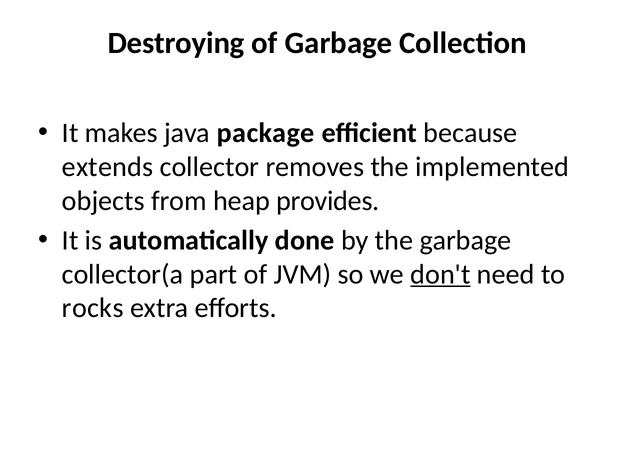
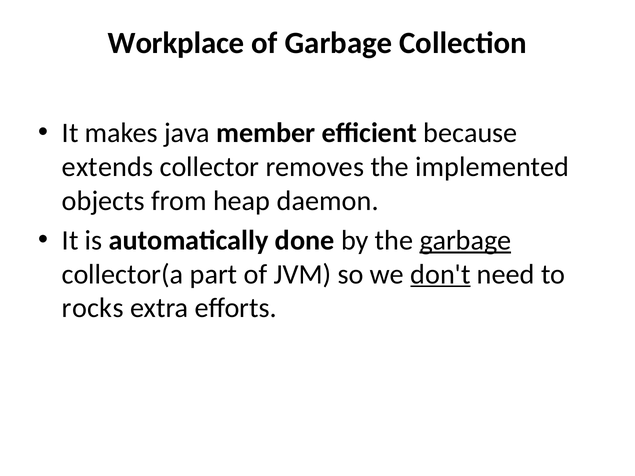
Destroying: Destroying -> Workplace
package: package -> member
provides: provides -> daemon
garbage at (465, 240) underline: none -> present
